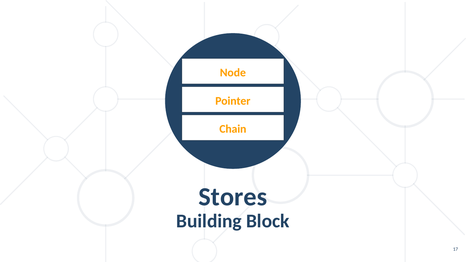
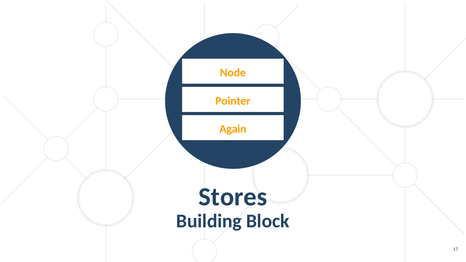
Chain: Chain -> Again
